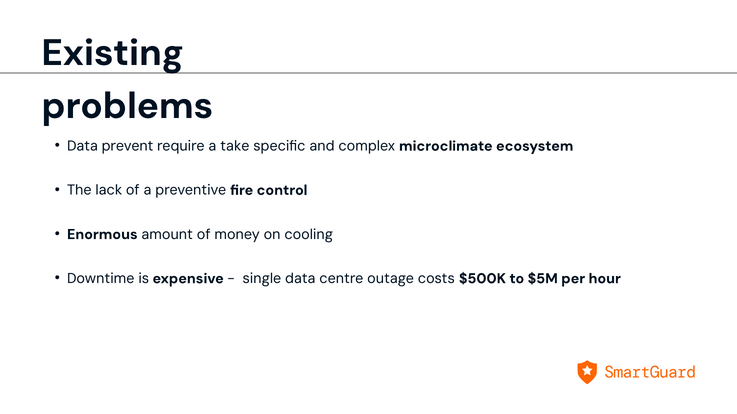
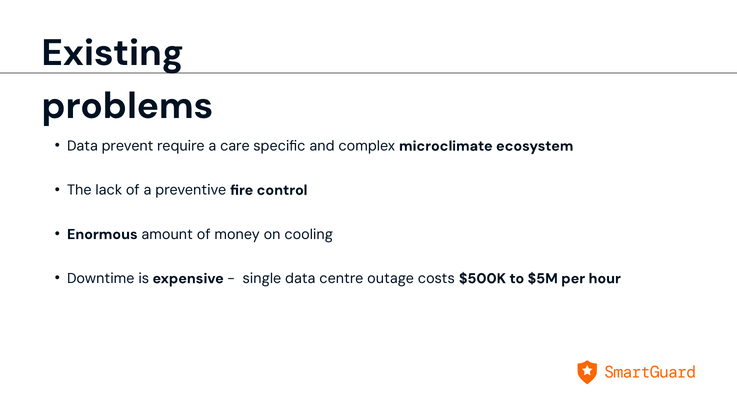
take: take -> care
